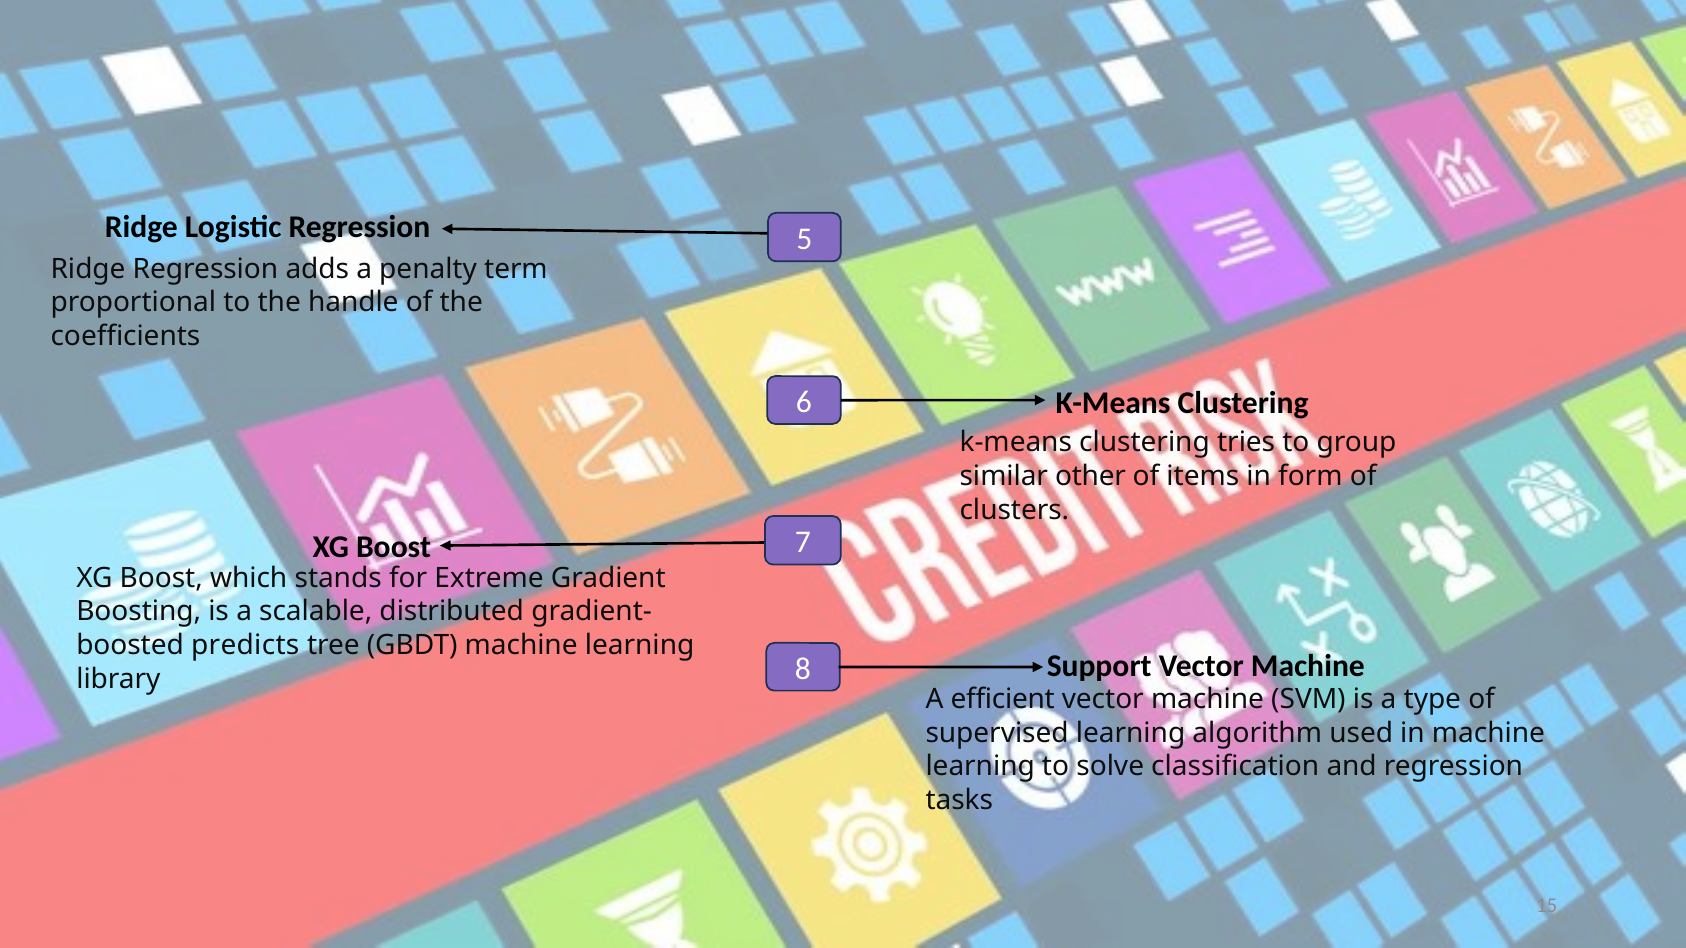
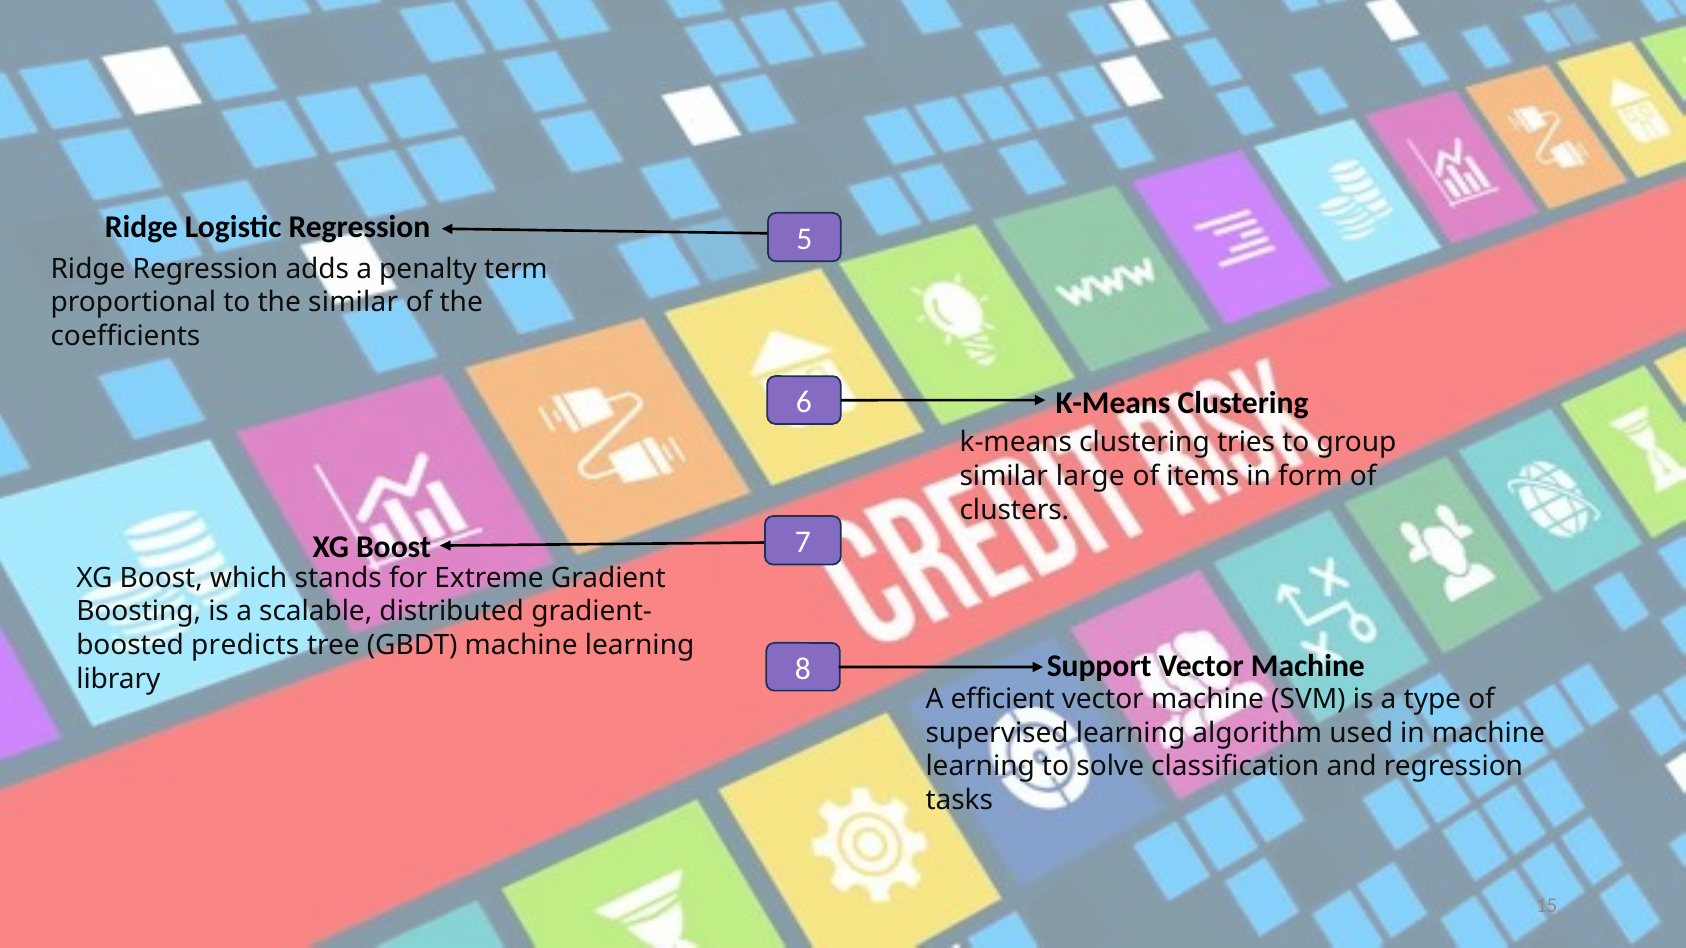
the handle: handle -> similar
other: other -> large
